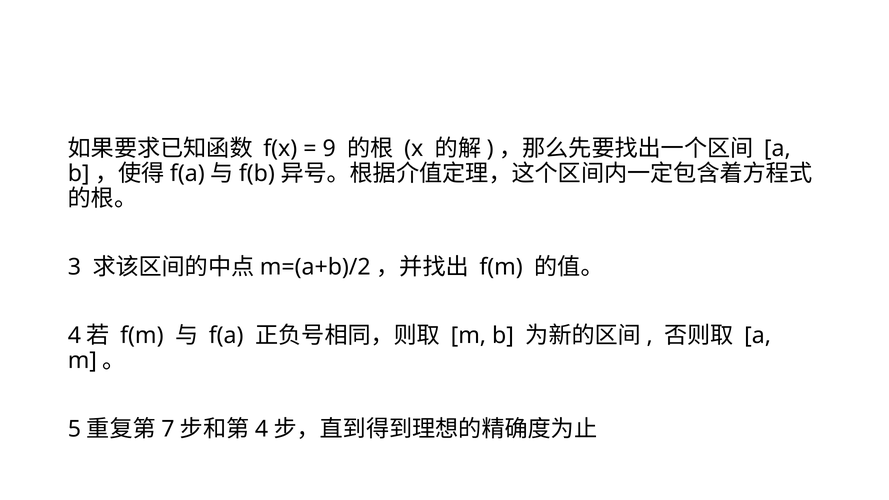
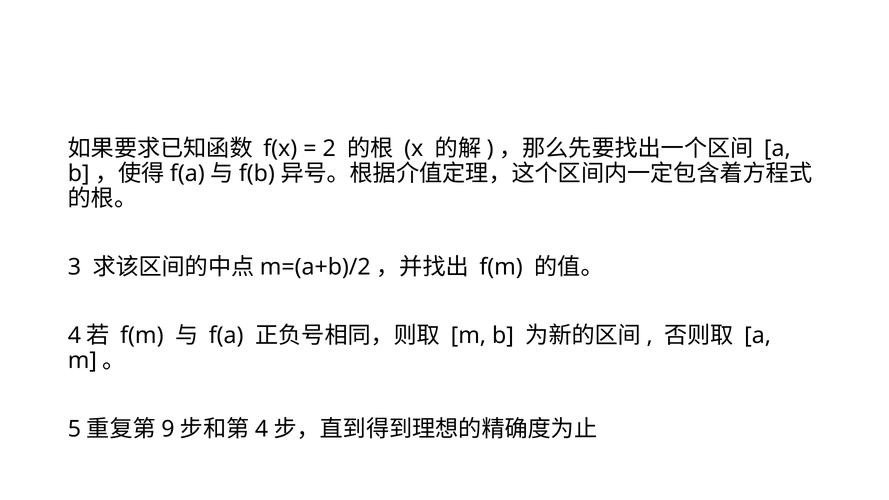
9: 9 -> 2
7: 7 -> 9
